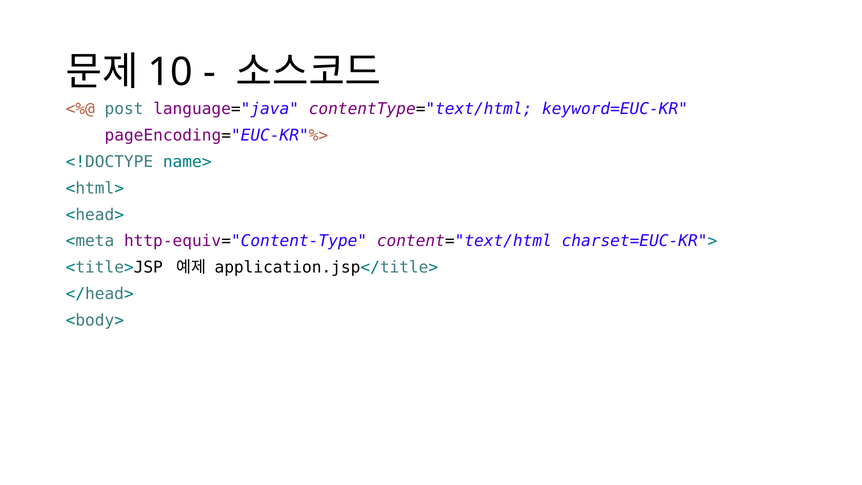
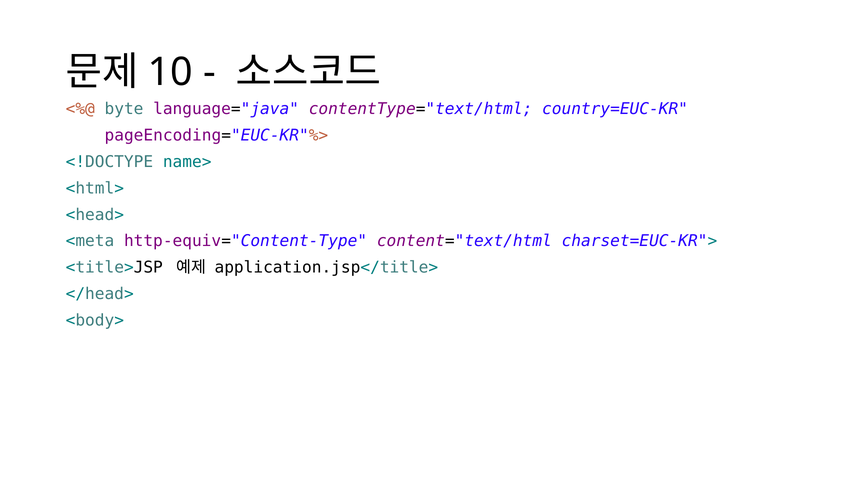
post: post -> byte
keyword=EUC-KR: keyword=EUC-KR -> country=EUC-KR
